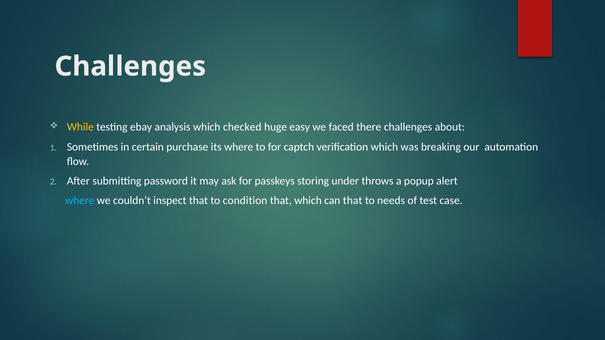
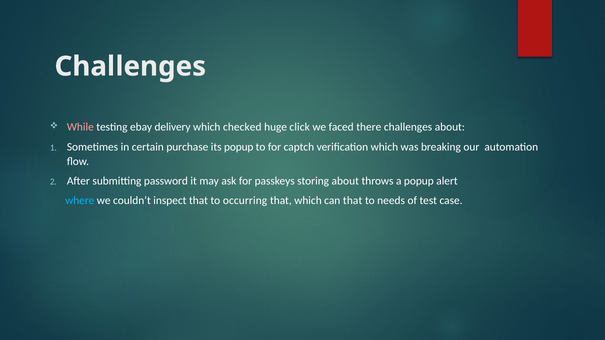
While colour: yellow -> pink
analysis: analysis -> delivery
easy: easy -> click
its where: where -> popup
storing under: under -> about
condition: condition -> occurring
